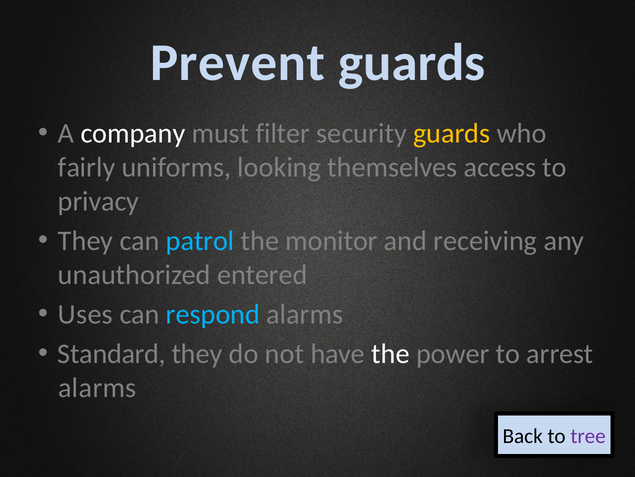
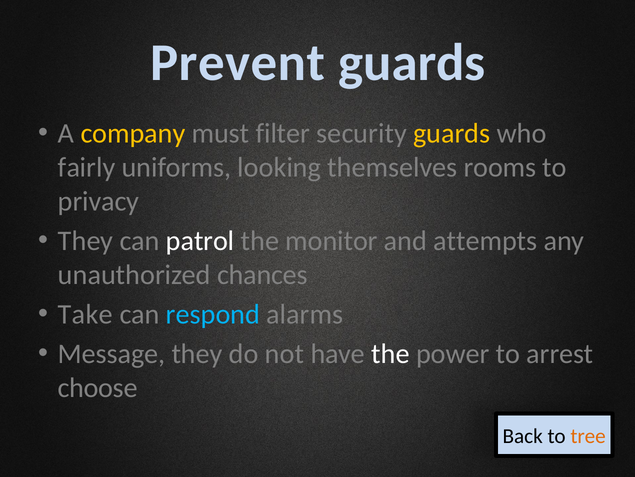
company colour: white -> yellow
access: access -> rooms
patrol colour: light blue -> white
receiving: receiving -> attempts
entered: entered -> chances
Uses: Uses -> Take
Standard: Standard -> Message
alarms at (97, 387): alarms -> choose
tree colour: purple -> orange
